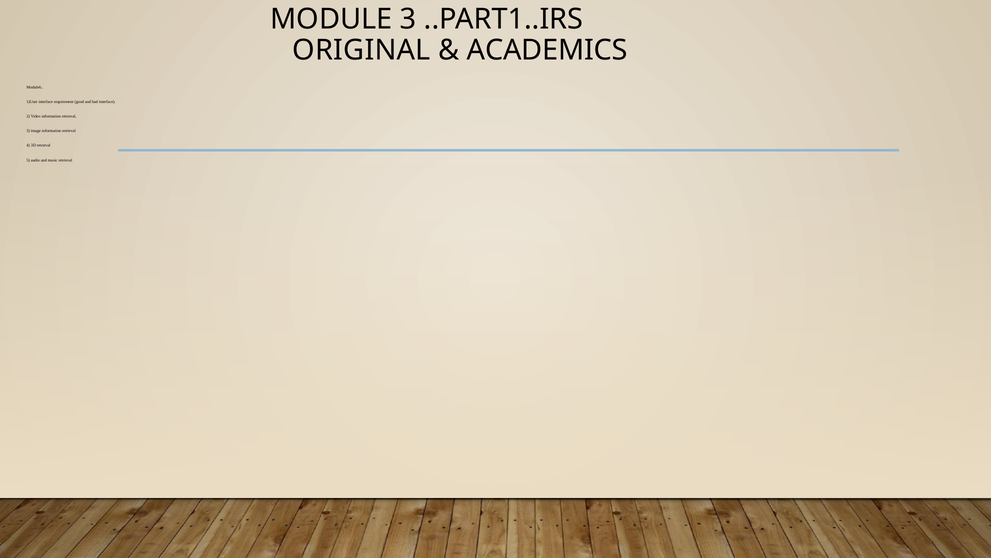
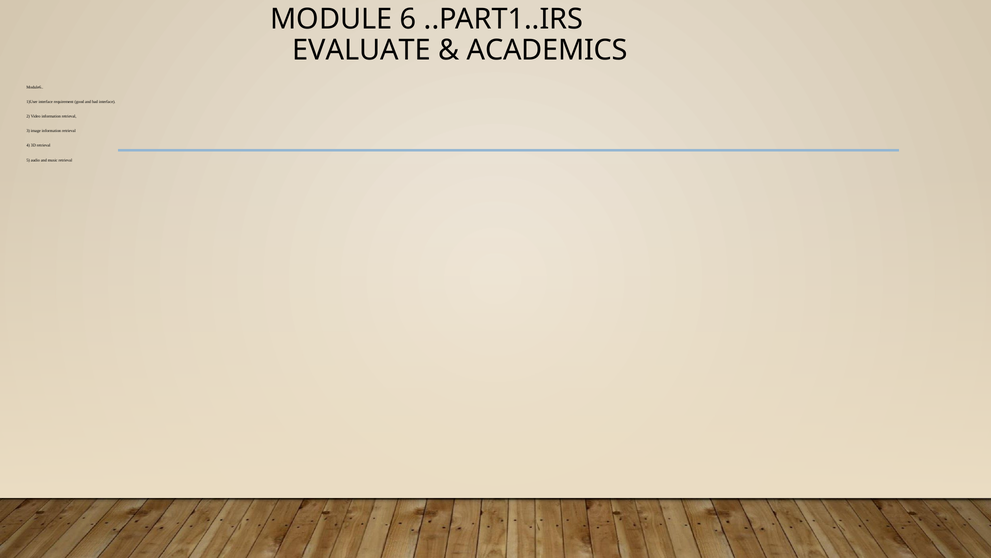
MODULE 3: 3 -> 6
ORIGINAL: ORIGINAL -> EVALUATE
